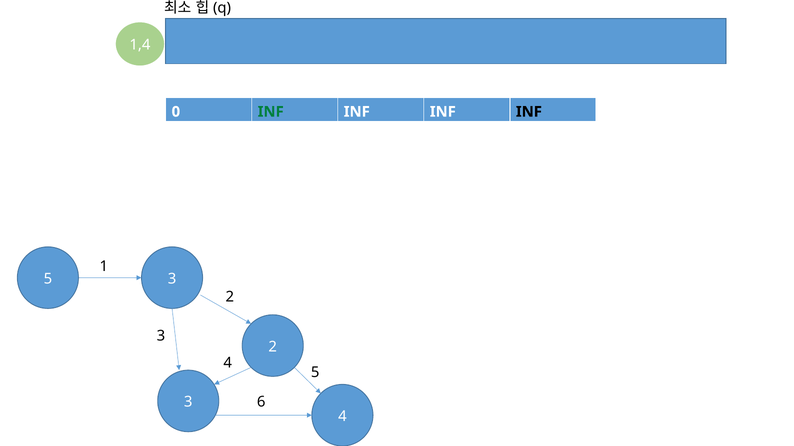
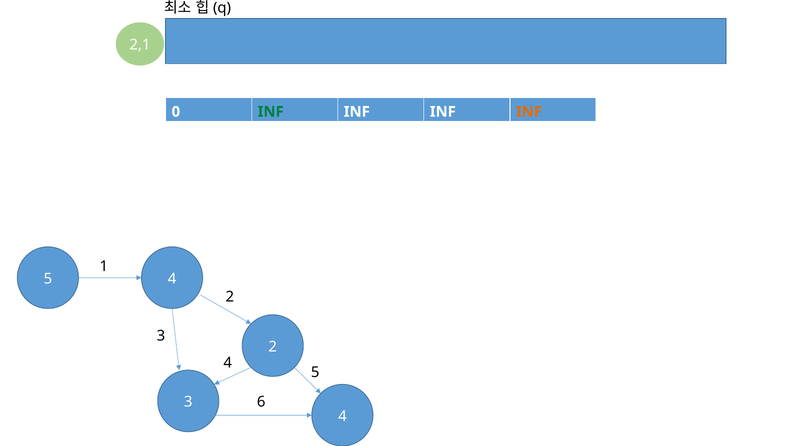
1,4: 1,4 -> 2,1
INF at (529, 112) colour: black -> orange
5 3: 3 -> 4
